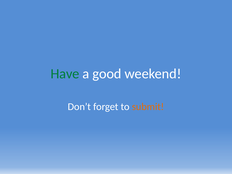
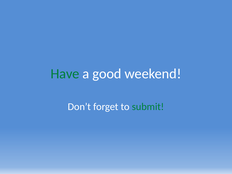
submit colour: orange -> green
